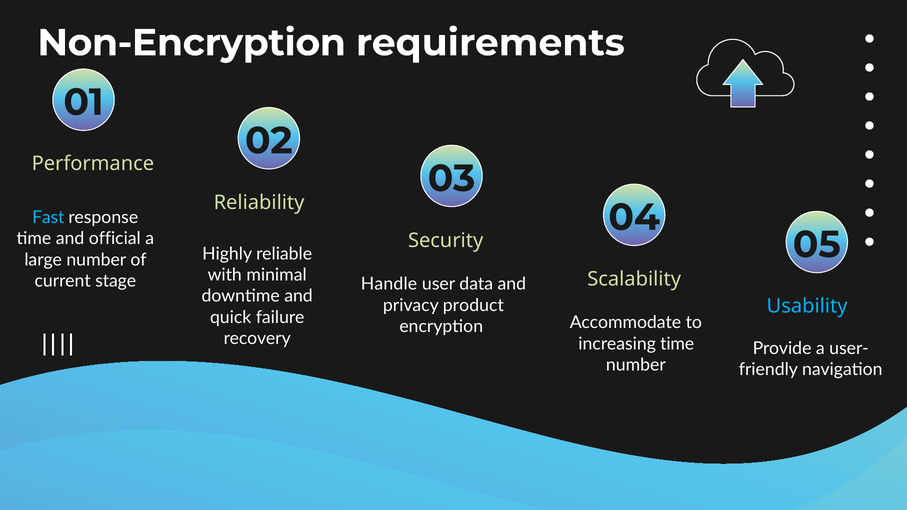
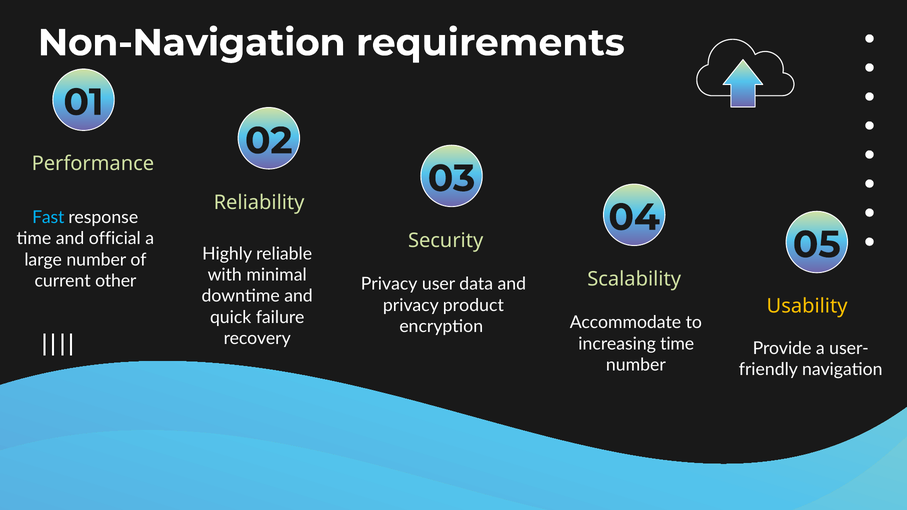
Non-Encryption: Non-Encryption -> Non-Navigation
stage: stage -> other
Handle at (389, 284): Handle -> Privacy
Usability colour: light blue -> yellow
